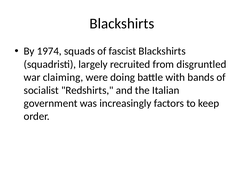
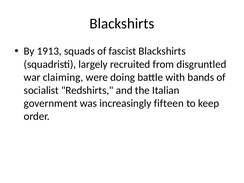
1974: 1974 -> 1913
factors: factors -> fifteen
